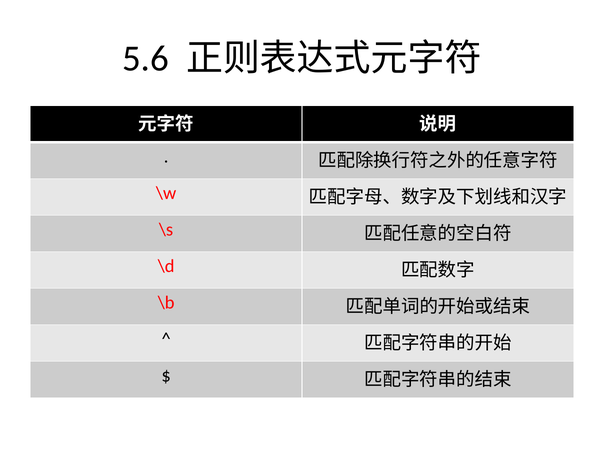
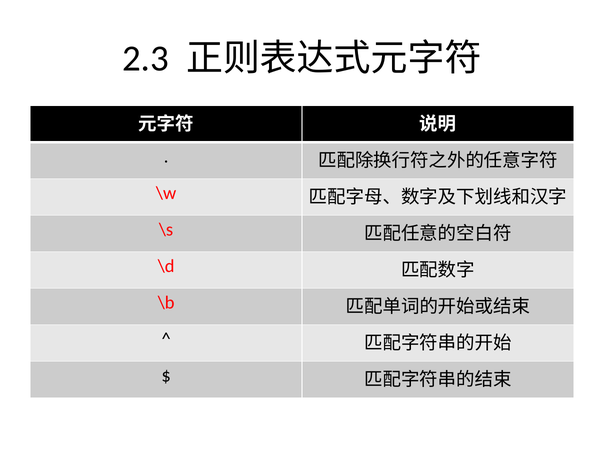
5.6: 5.6 -> 2.3
